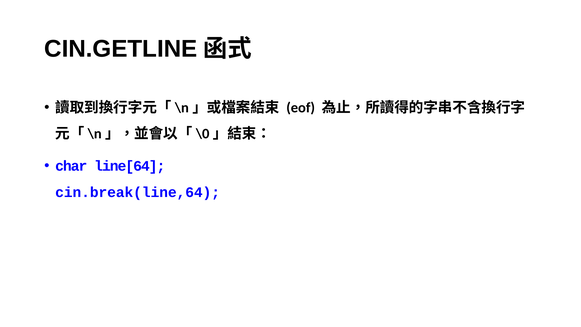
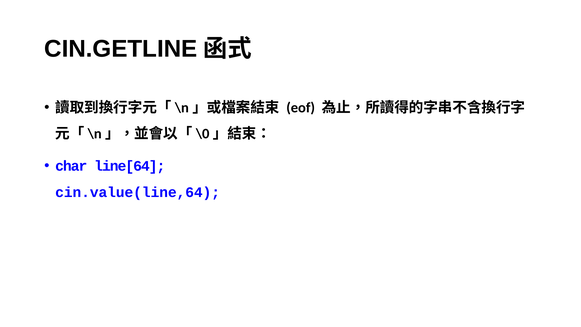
cin.break(line,64: cin.break(line,64 -> cin.value(line,64
